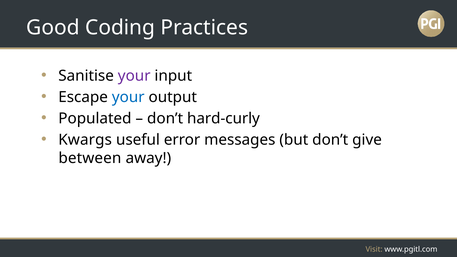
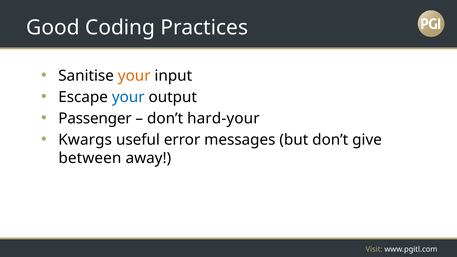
your at (134, 76) colour: purple -> orange
Populated: Populated -> Passenger
hard-curly: hard-curly -> hard-your
